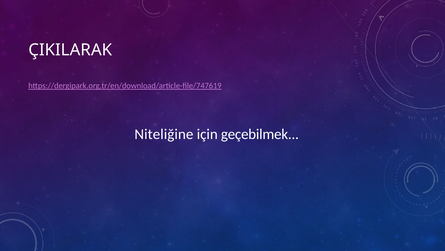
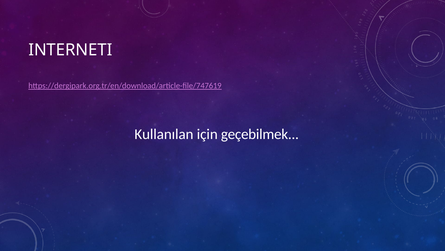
ÇIKILARAK: ÇIKILARAK -> INTERNETI
Niteliğine: Niteliğine -> Kullanılan
